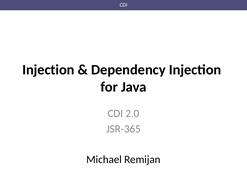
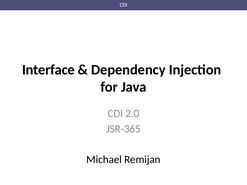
Injection at (48, 70): Injection -> Interface
